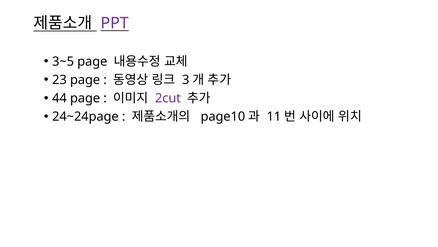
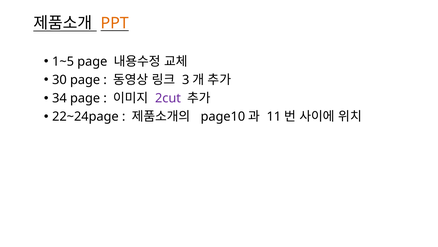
PPT colour: purple -> orange
3~5: 3~5 -> 1~5
23: 23 -> 30
44: 44 -> 34
24~24page: 24~24page -> 22~24page
